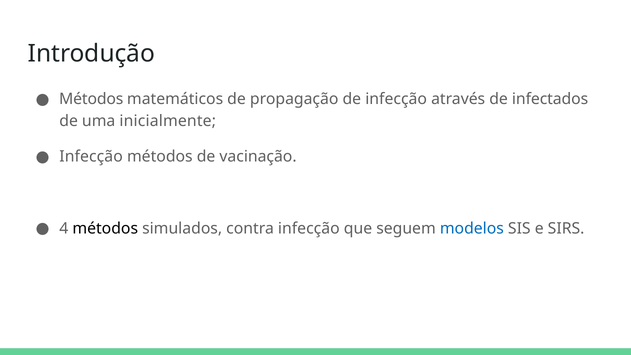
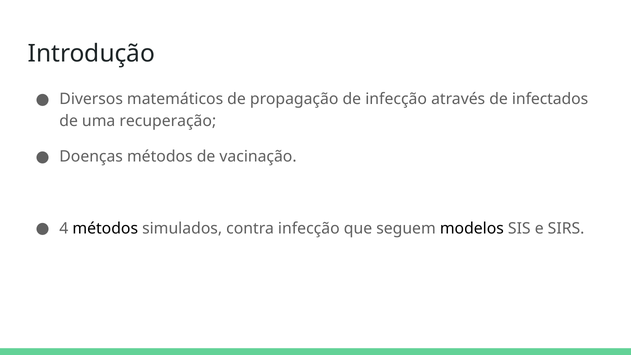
Métodos at (91, 99): Métodos -> Diversos
inicialmente: inicialmente -> recuperação
Infecção at (91, 157): Infecção -> Doenças
modelos colour: blue -> black
